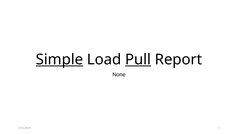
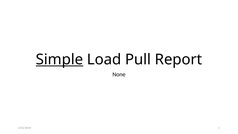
Pull underline: present -> none
